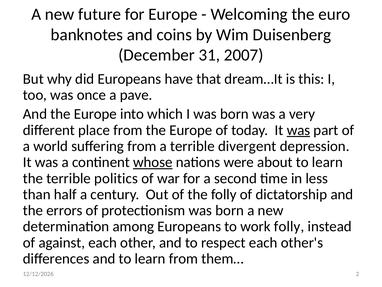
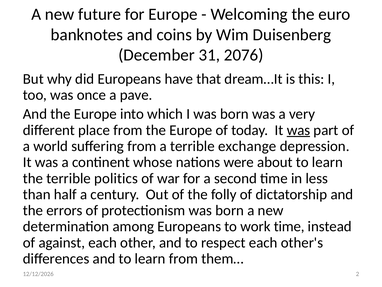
2007: 2007 -> 2076
divergent: divergent -> exchange
whose underline: present -> none
work folly: folly -> time
